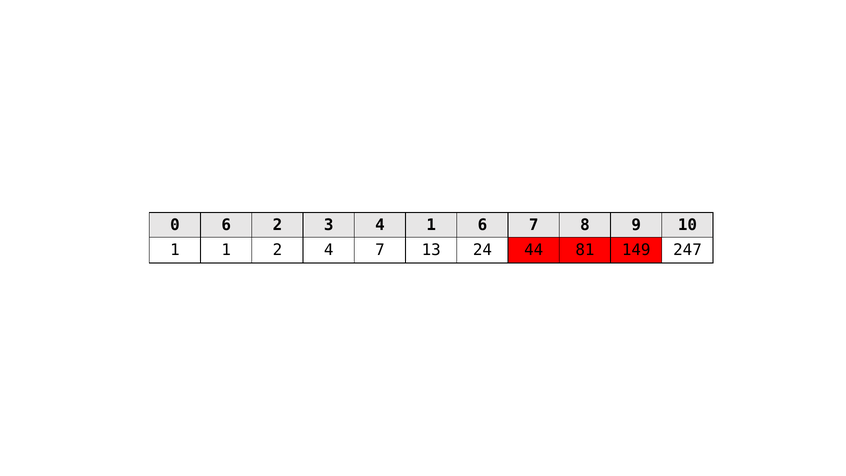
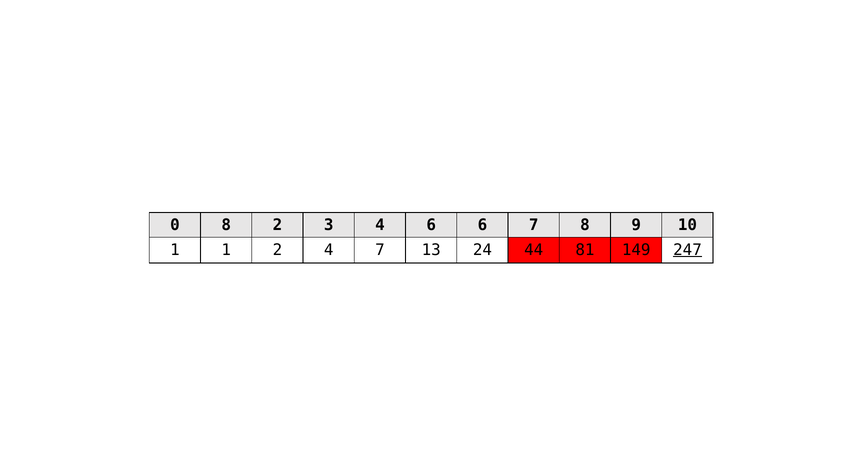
0 6: 6 -> 8
4 1: 1 -> 6
247 underline: none -> present
